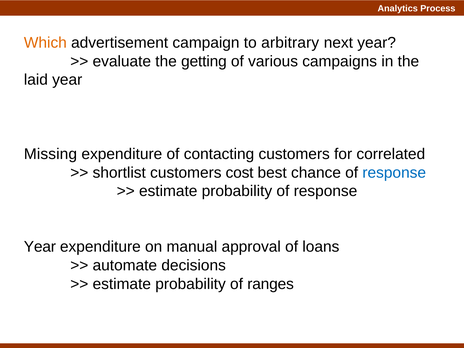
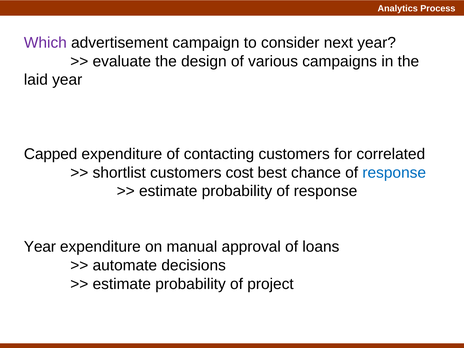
Which colour: orange -> purple
arbitrary: arbitrary -> consider
getting: getting -> design
Missing: Missing -> Capped
ranges: ranges -> project
